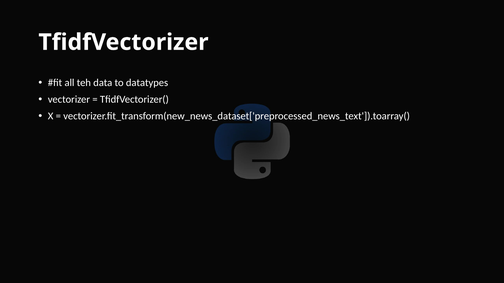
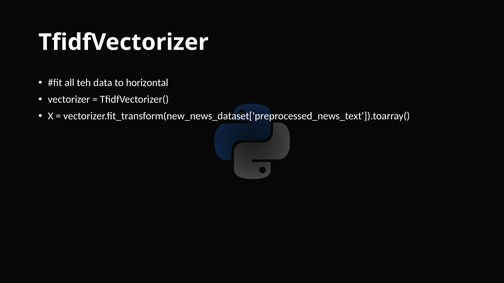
datatypes: datatypes -> horizontal
